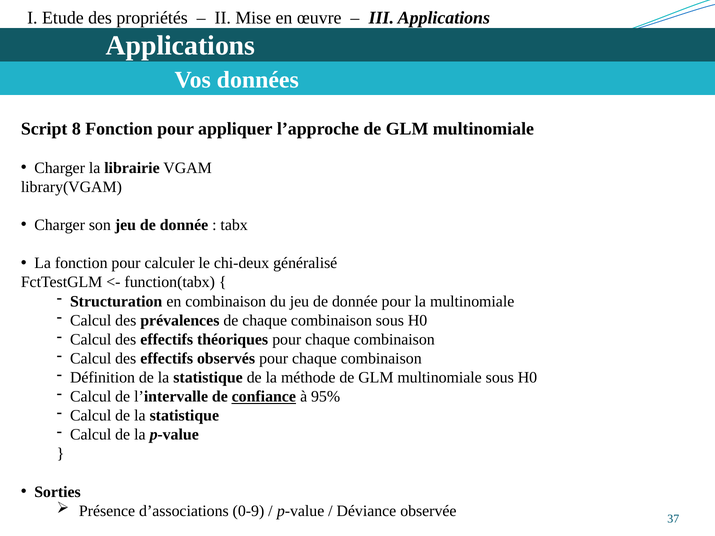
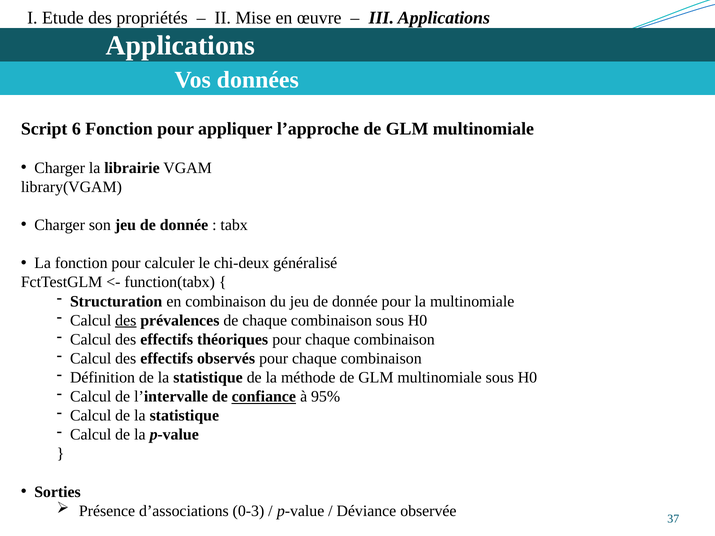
8: 8 -> 6
des at (126, 321) underline: none -> present
0-9: 0-9 -> 0-3
